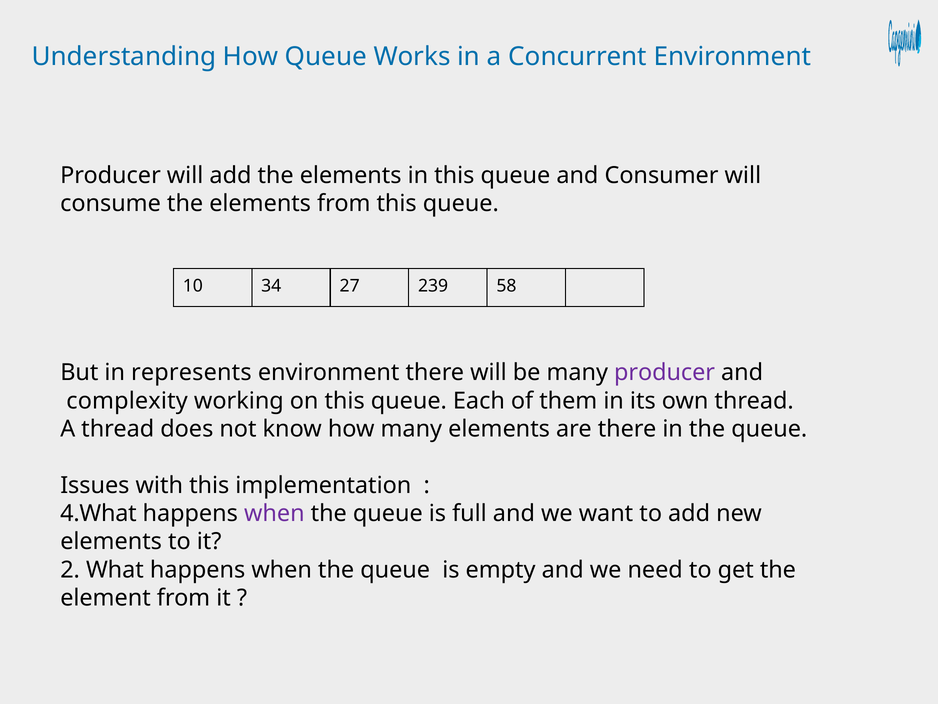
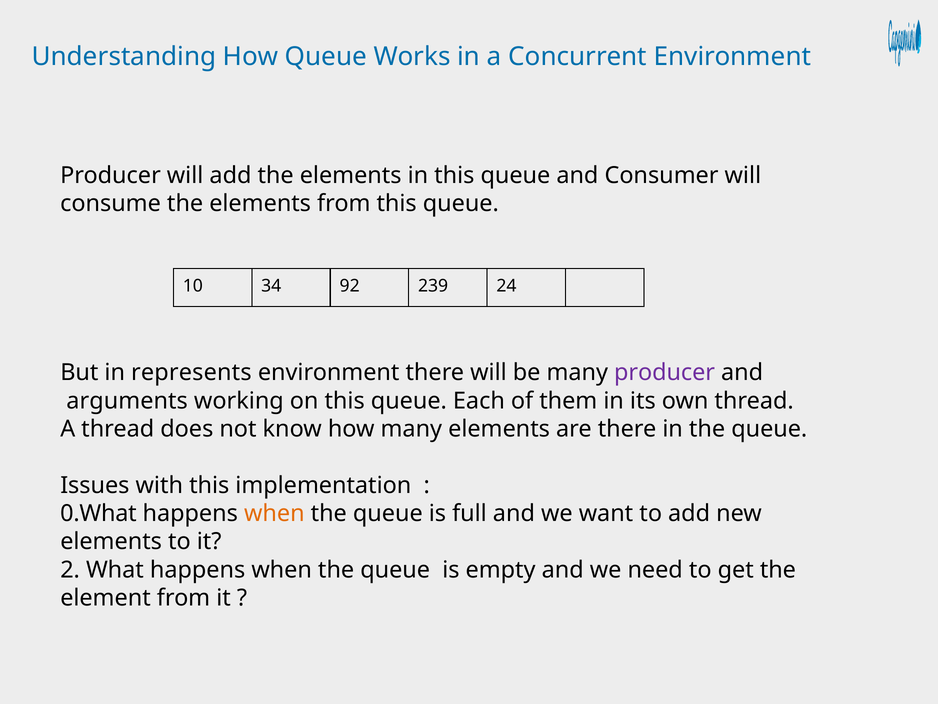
27: 27 -> 92
58: 58 -> 24
complexity: complexity -> arguments
4.What: 4.What -> 0.What
when at (274, 513) colour: purple -> orange
